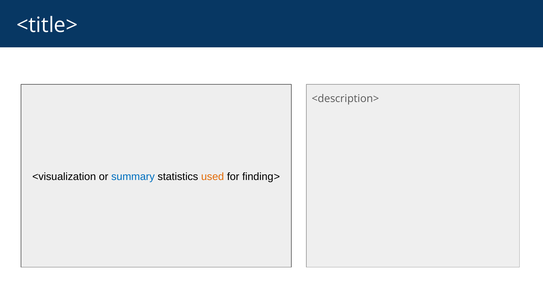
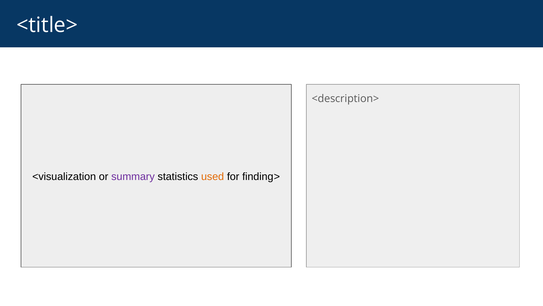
summary colour: blue -> purple
